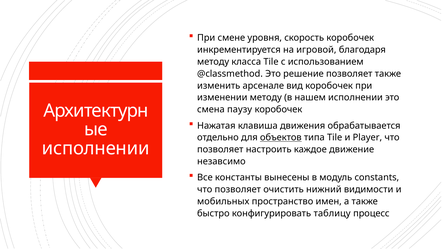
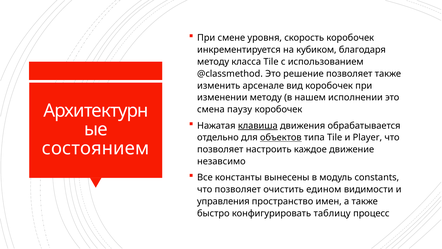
игровой: игровой -> кубиком
клавиша underline: none -> present
исполнении at (96, 148): исполнении -> состоянием
нижний: нижний -> едином
мобильных: мобильных -> управления
